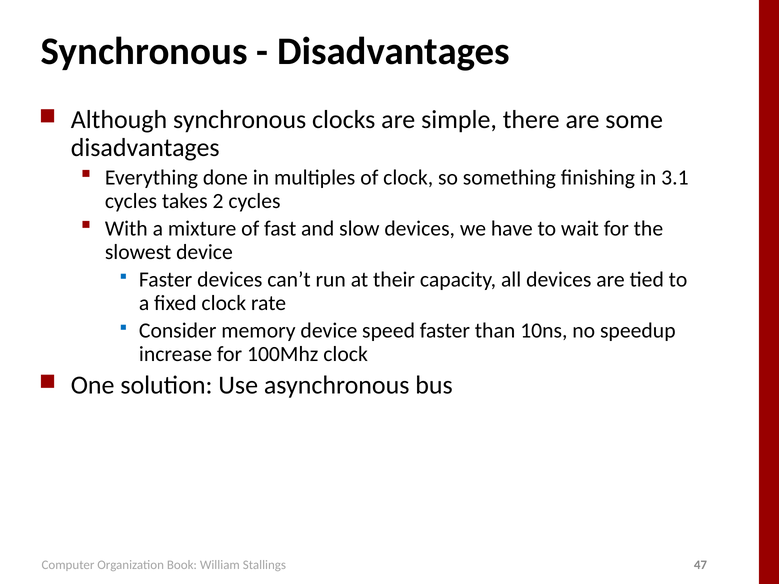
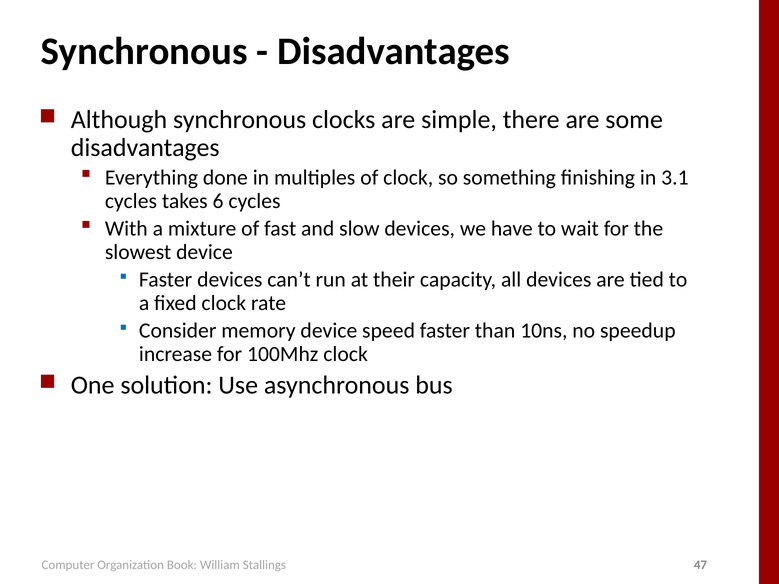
2: 2 -> 6
